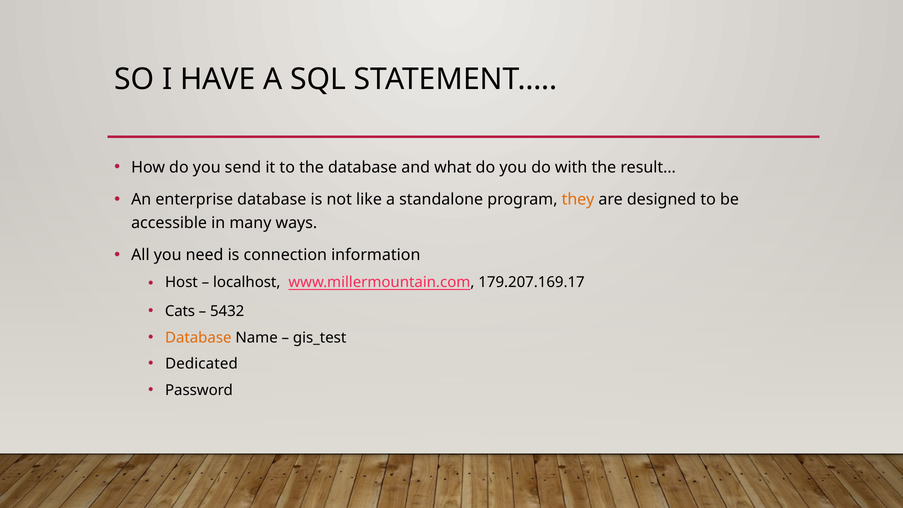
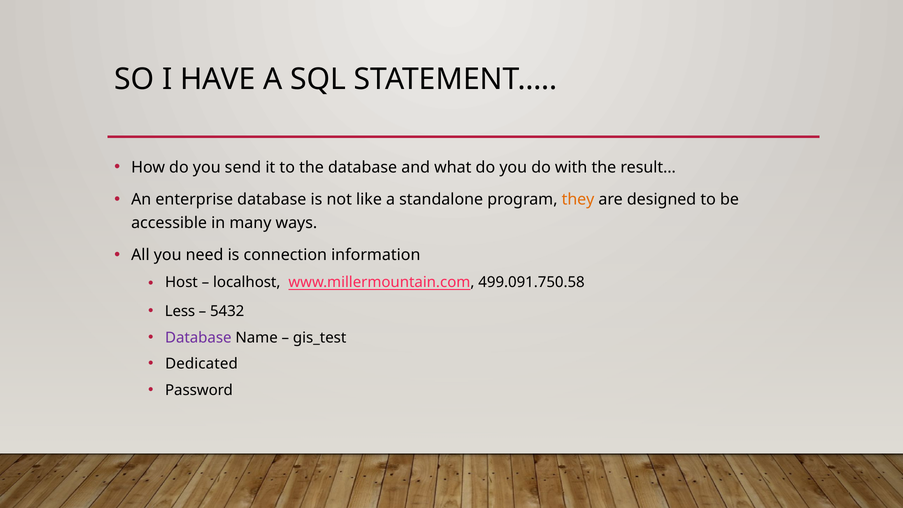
179.207.169.17: 179.207.169.17 -> 499.091.750.58
Cats: Cats -> Less
Database at (198, 338) colour: orange -> purple
